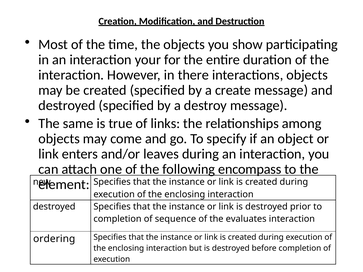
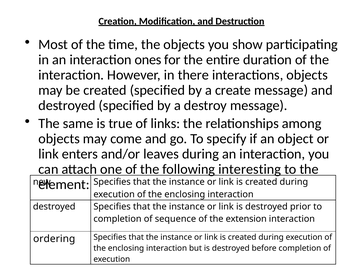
your: your -> ones
encompass: encompass -> interesting
evaluates: evaluates -> extension
